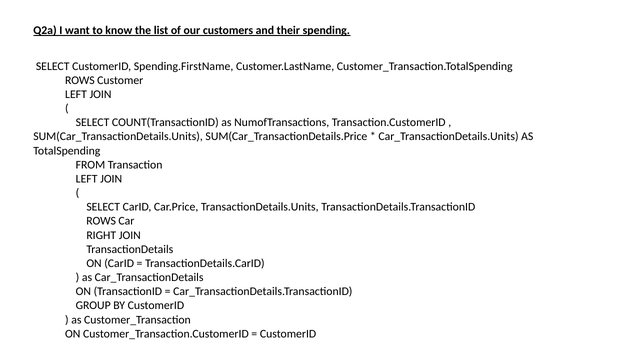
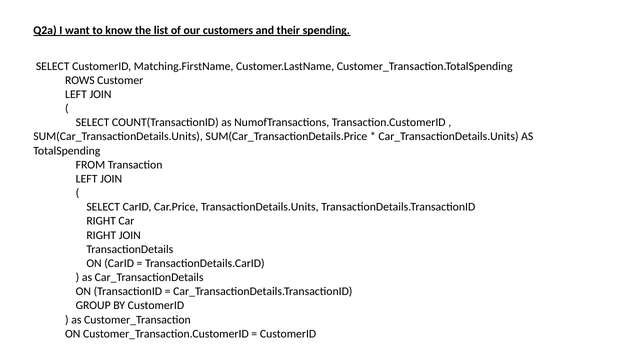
Spending.FirstName: Spending.FirstName -> Matching.FirstName
ROWS at (101, 221): ROWS -> RIGHT
